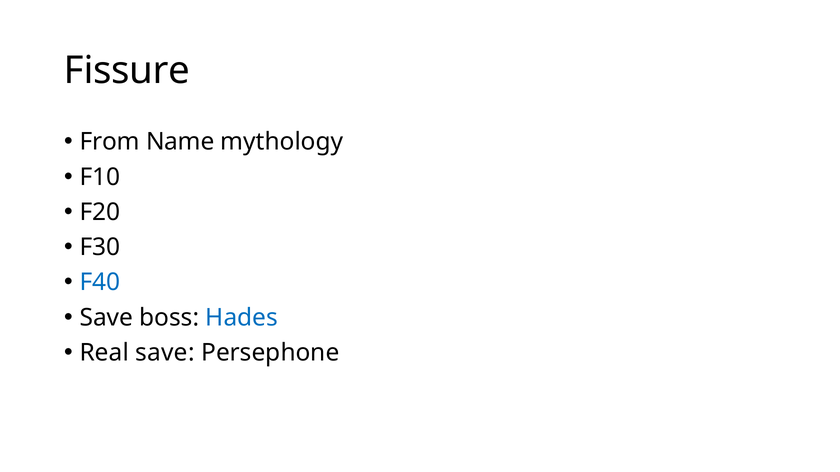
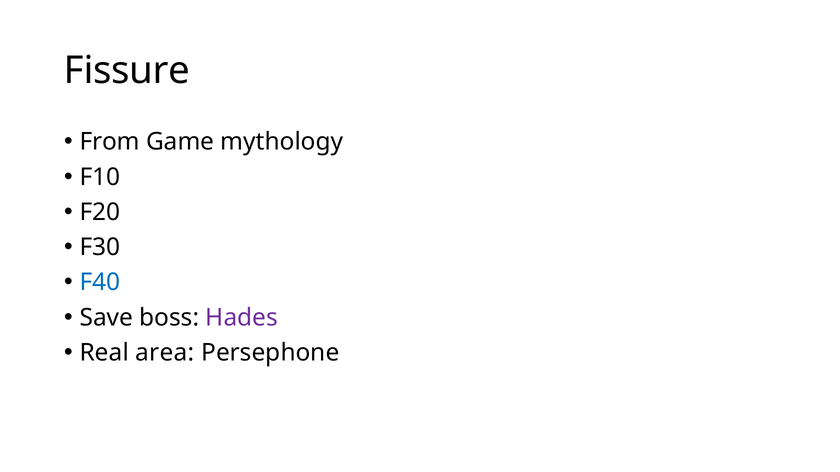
Name: Name -> Game
Hades colour: blue -> purple
Real save: save -> area
